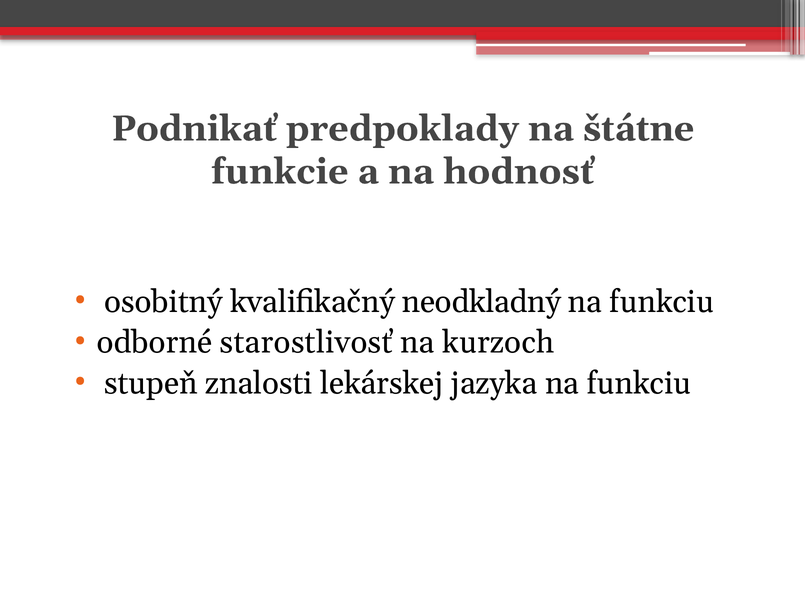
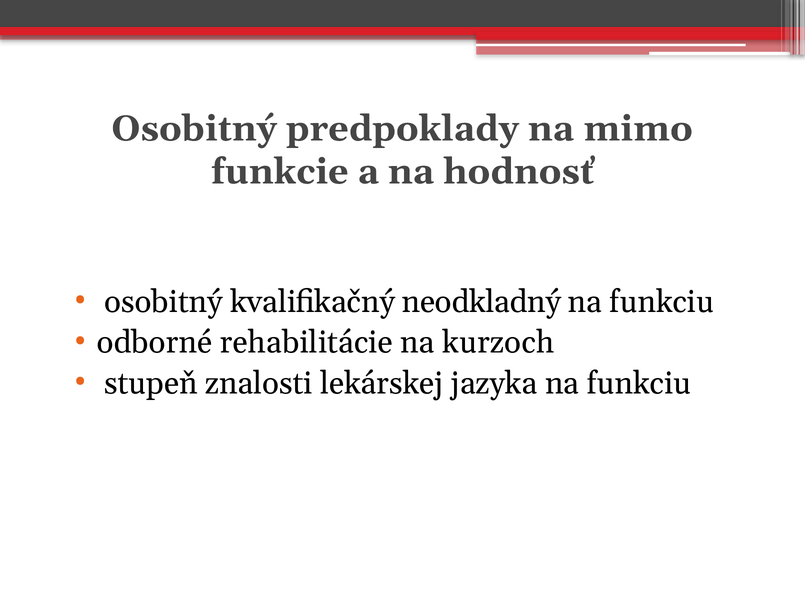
Podnikať at (194, 129): Podnikať -> Osobitný
štátne: štátne -> mimo
starostlivosť: starostlivosť -> rehabilitácie
